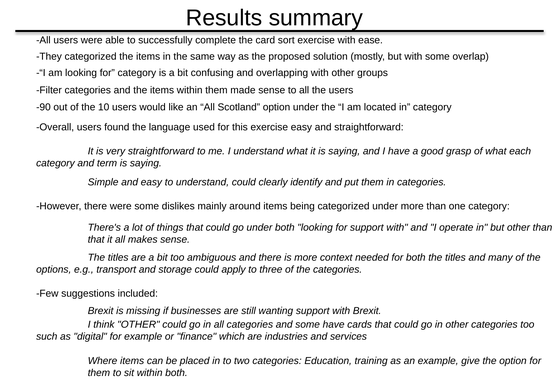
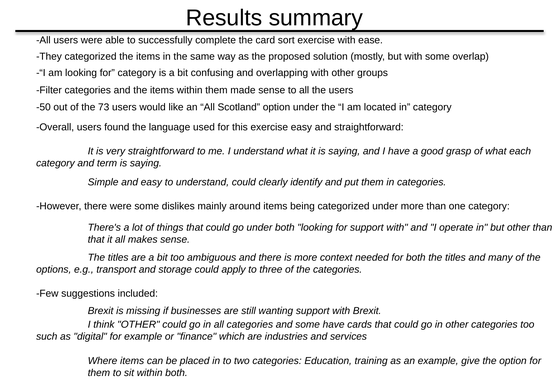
-90: -90 -> -50
10: 10 -> 73
